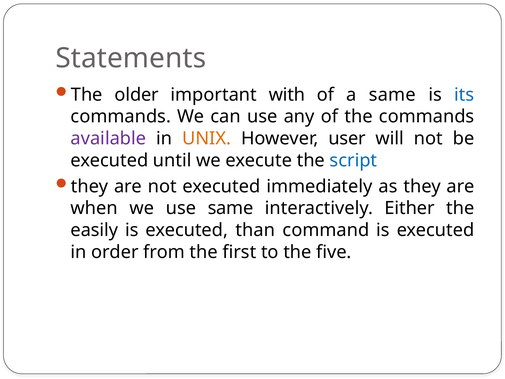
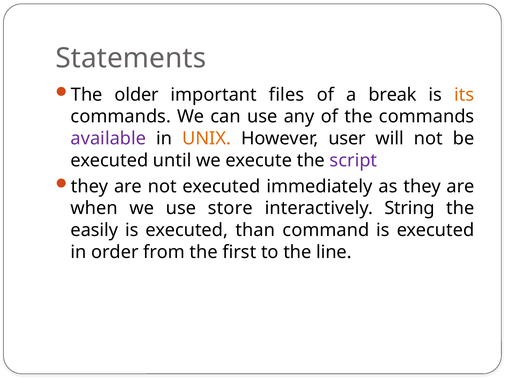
with: with -> files
a same: same -> break
its colour: blue -> orange
script colour: blue -> purple
use same: same -> store
Either: Either -> String
five: five -> line
